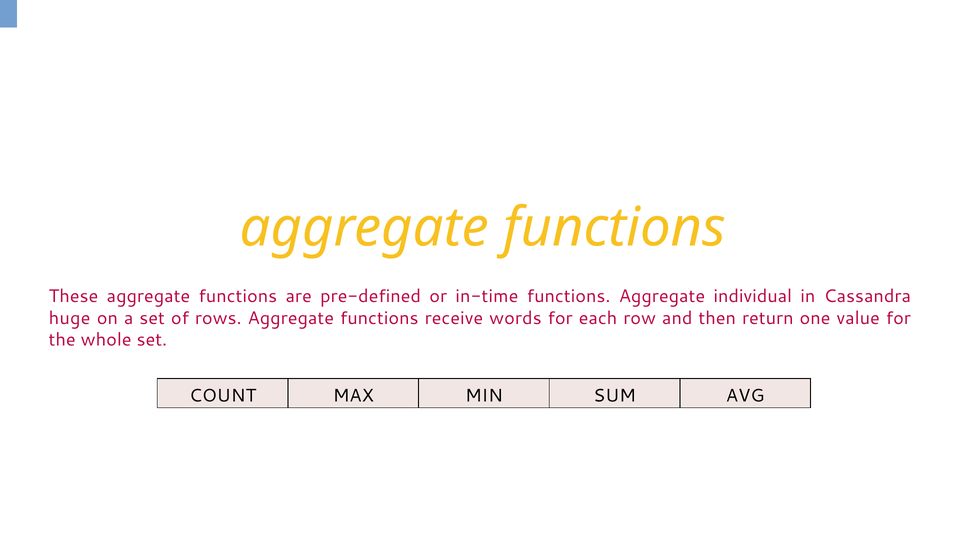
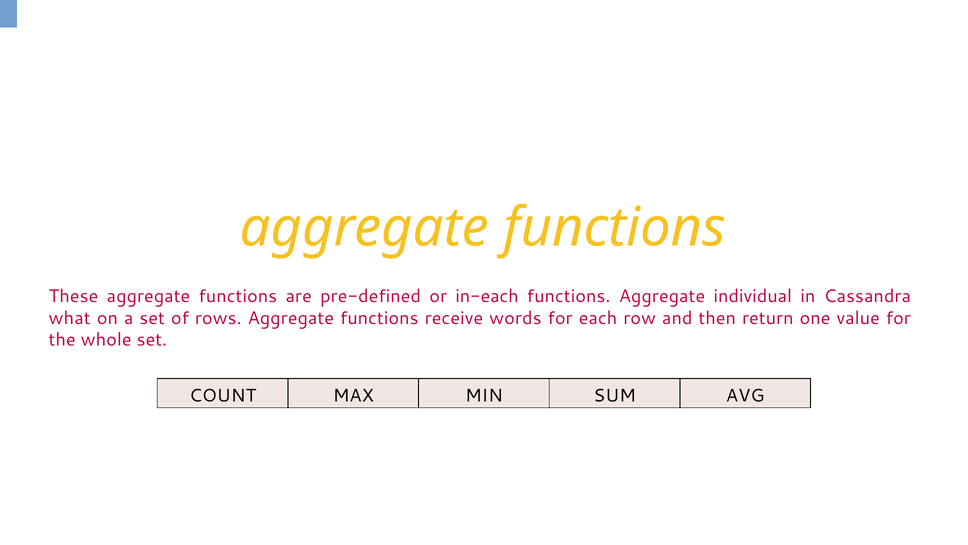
in-time: in-time -> in-each
huge: huge -> what
